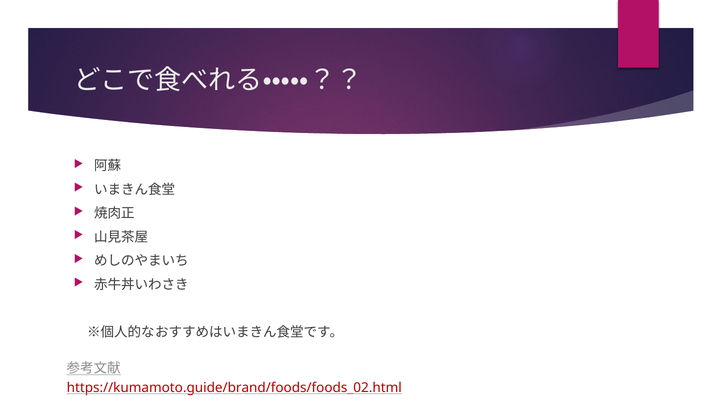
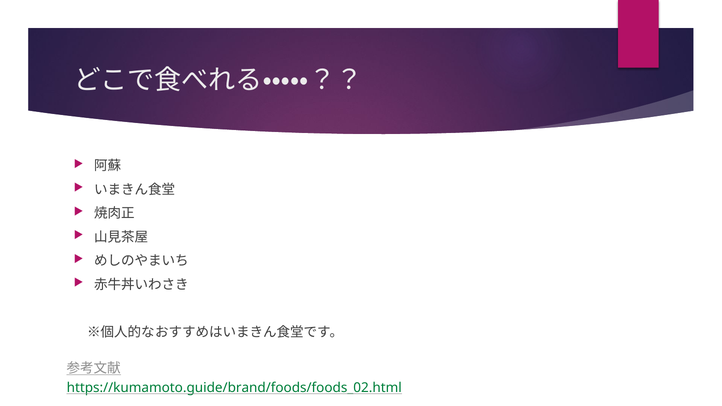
https://kumamoto.guide/brand/foods/foods_02.html colour: red -> green
